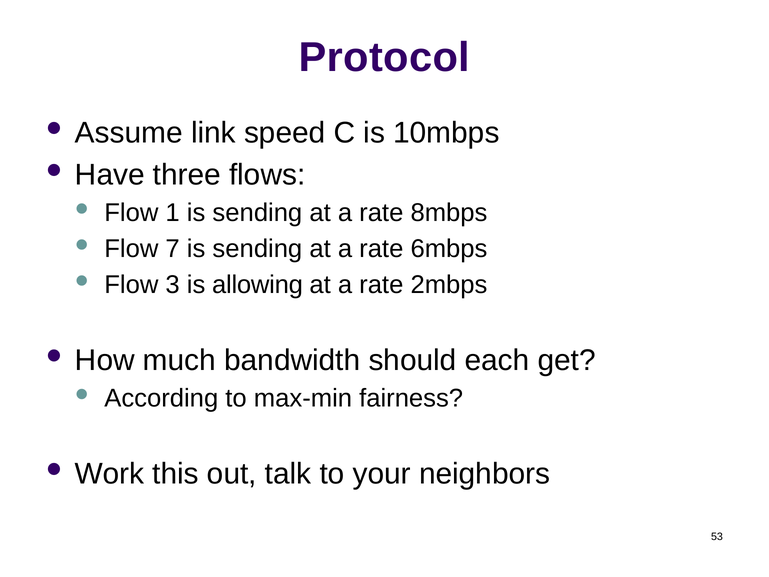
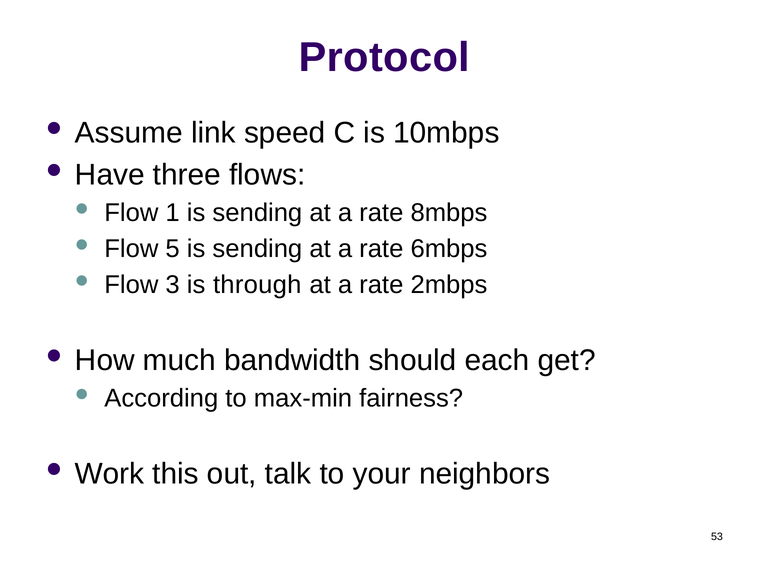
7: 7 -> 5
allowing: allowing -> through
